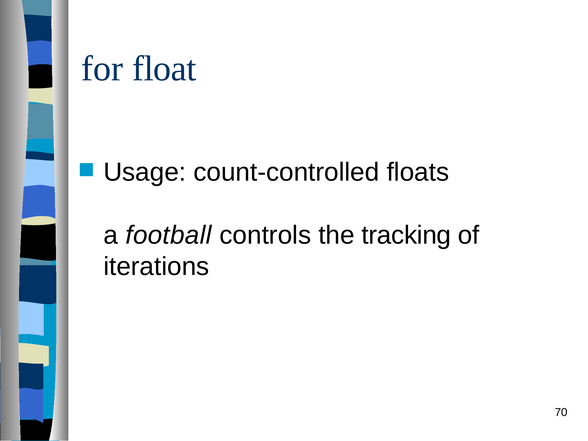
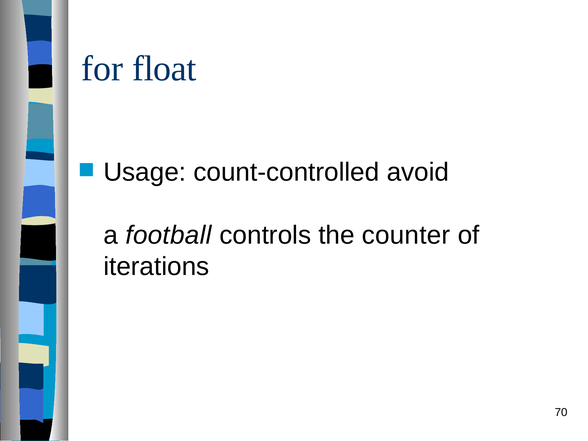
floats: floats -> avoid
tracking: tracking -> counter
